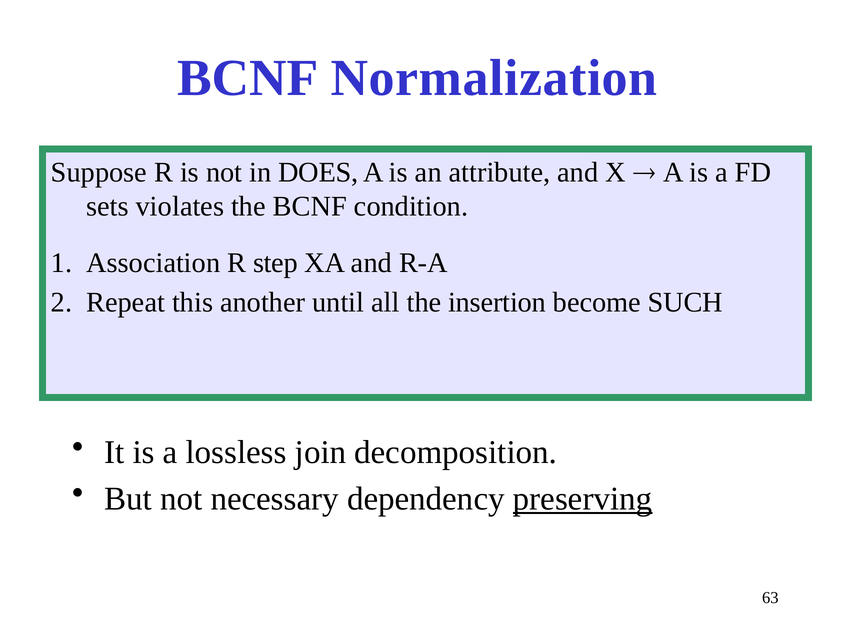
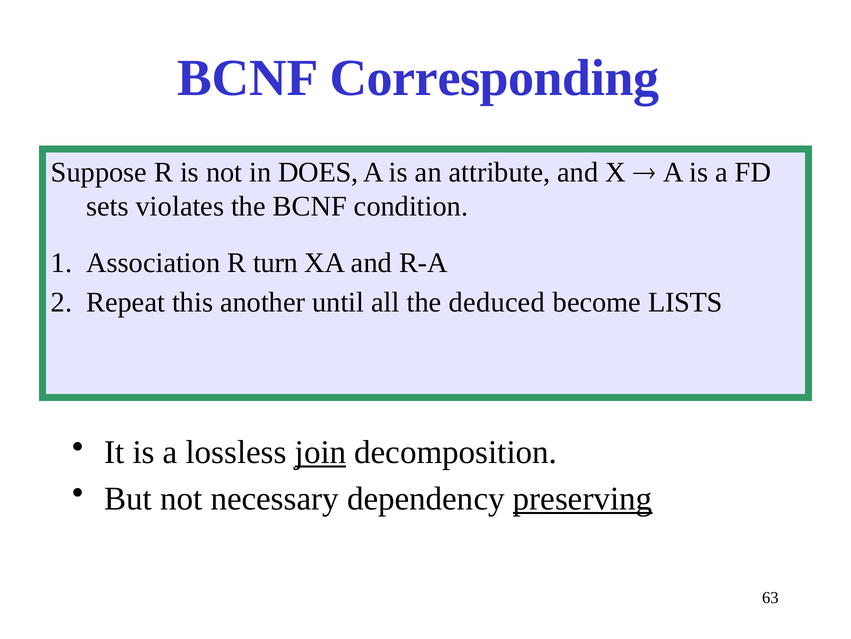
Normalization: Normalization -> Corresponding
step: step -> turn
insertion: insertion -> deduced
SUCH: SUCH -> LISTS
join underline: none -> present
